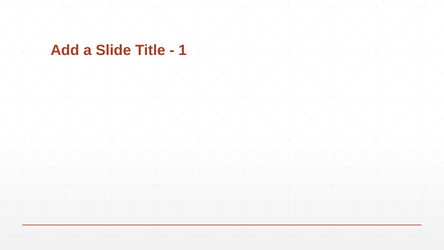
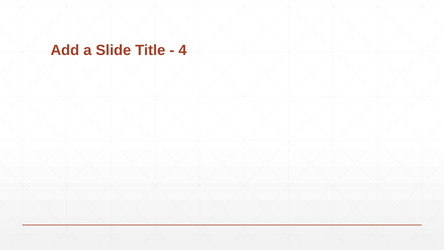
1: 1 -> 4
